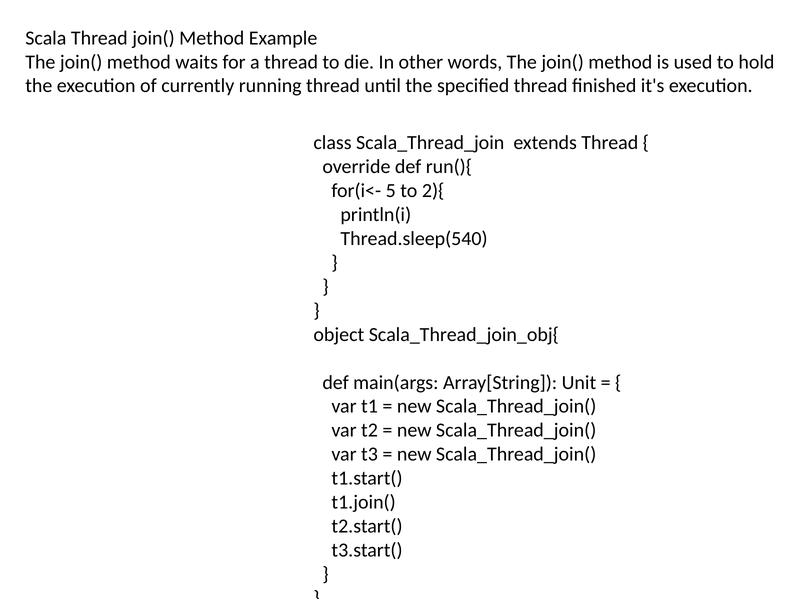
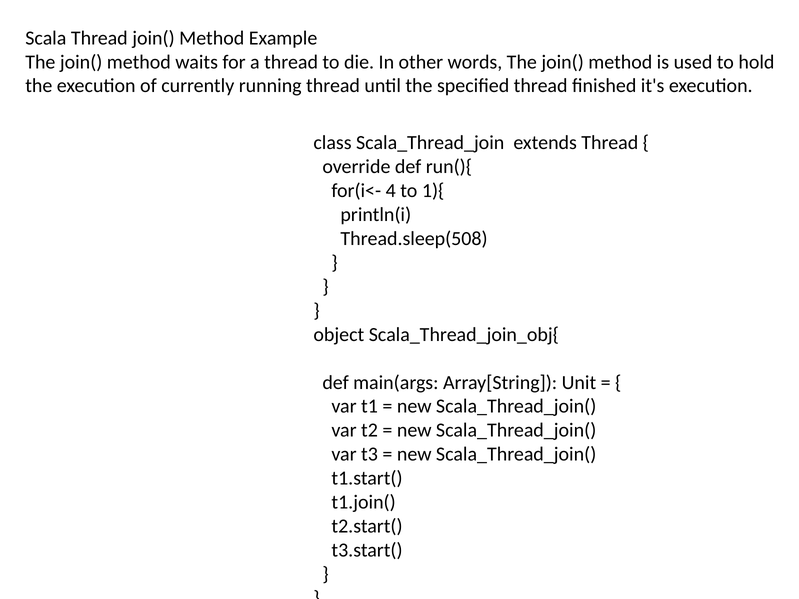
5: 5 -> 4
2){: 2){ -> 1){
Thread.sleep(540: Thread.sleep(540 -> Thread.sleep(508
